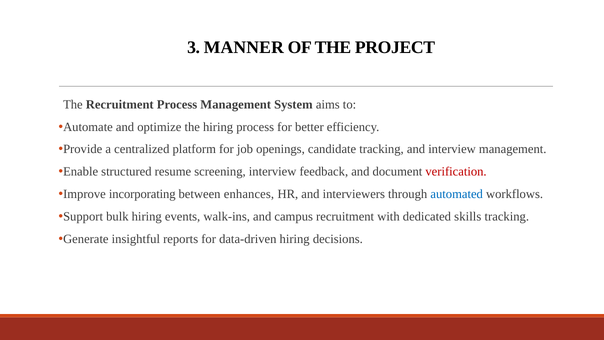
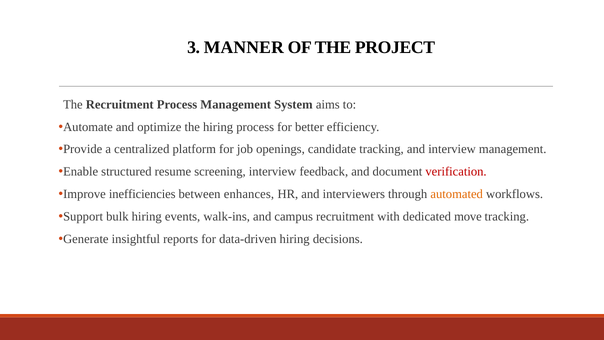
incorporating: incorporating -> inefficiencies
automated colour: blue -> orange
skills: skills -> move
